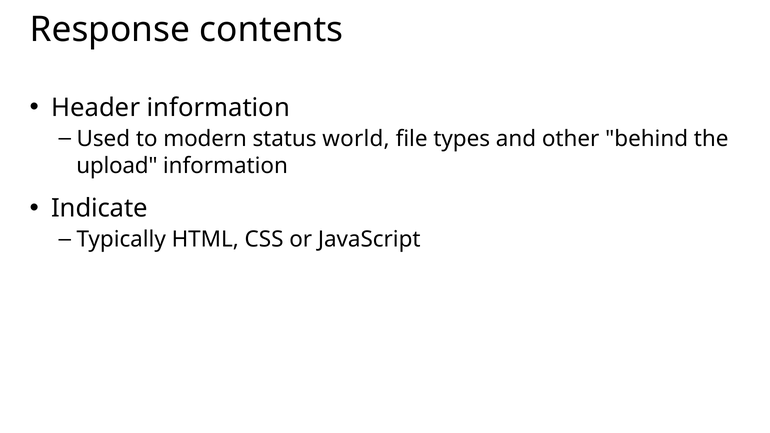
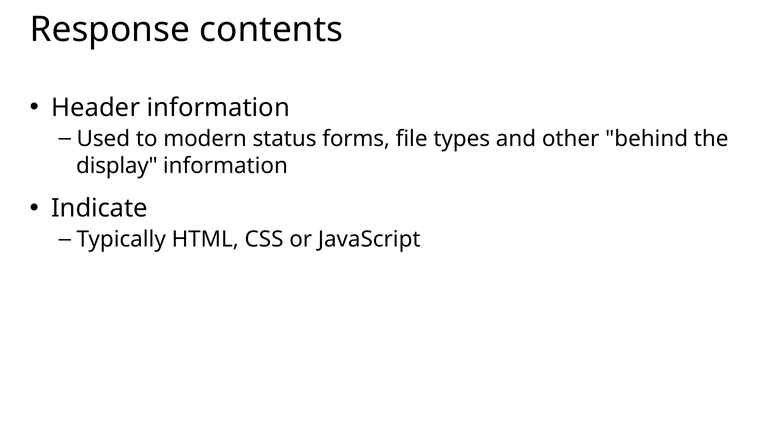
world: world -> forms
upload: upload -> display
